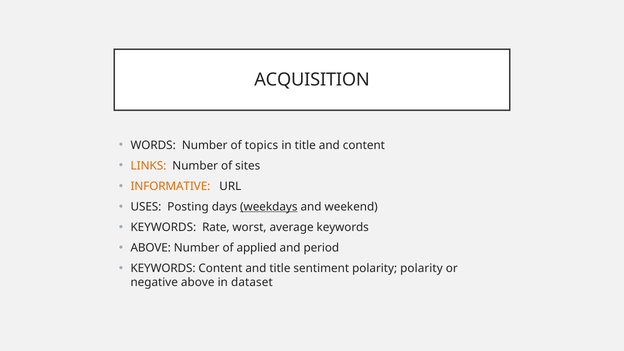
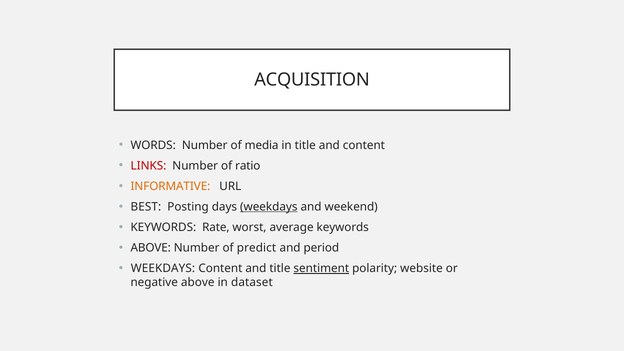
topics: topics -> media
LINKS colour: orange -> red
sites: sites -> ratio
USES: USES -> BEST
applied: applied -> predict
KEYWORDS at (163, 268): KEYWORDS -> WEEKDAYS
sentiment underline: none -> present
polarity polarity: polarity -> website
